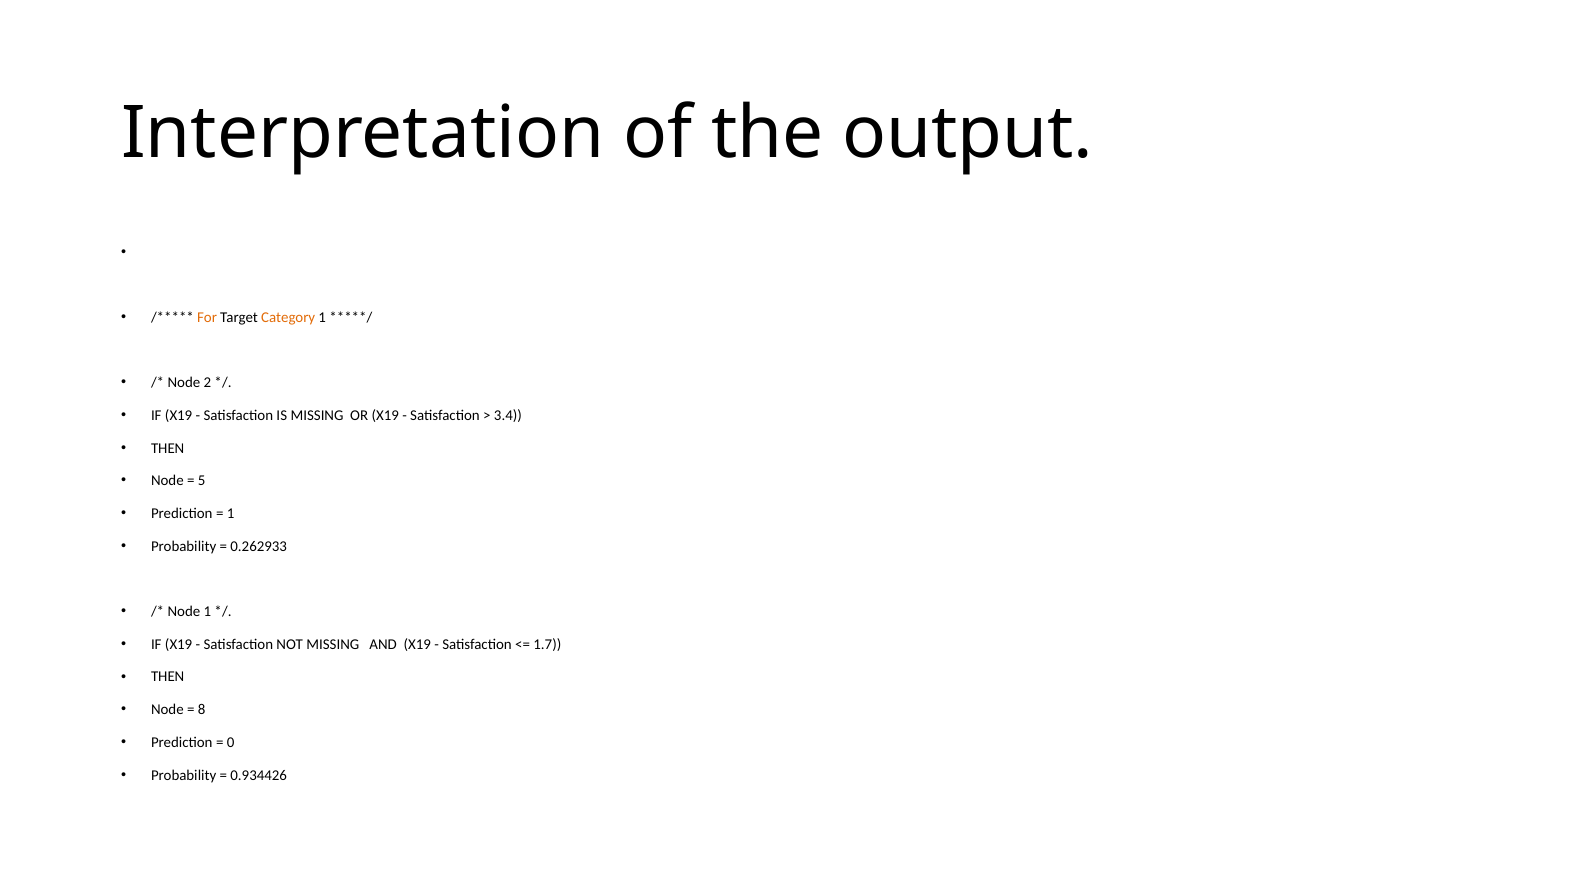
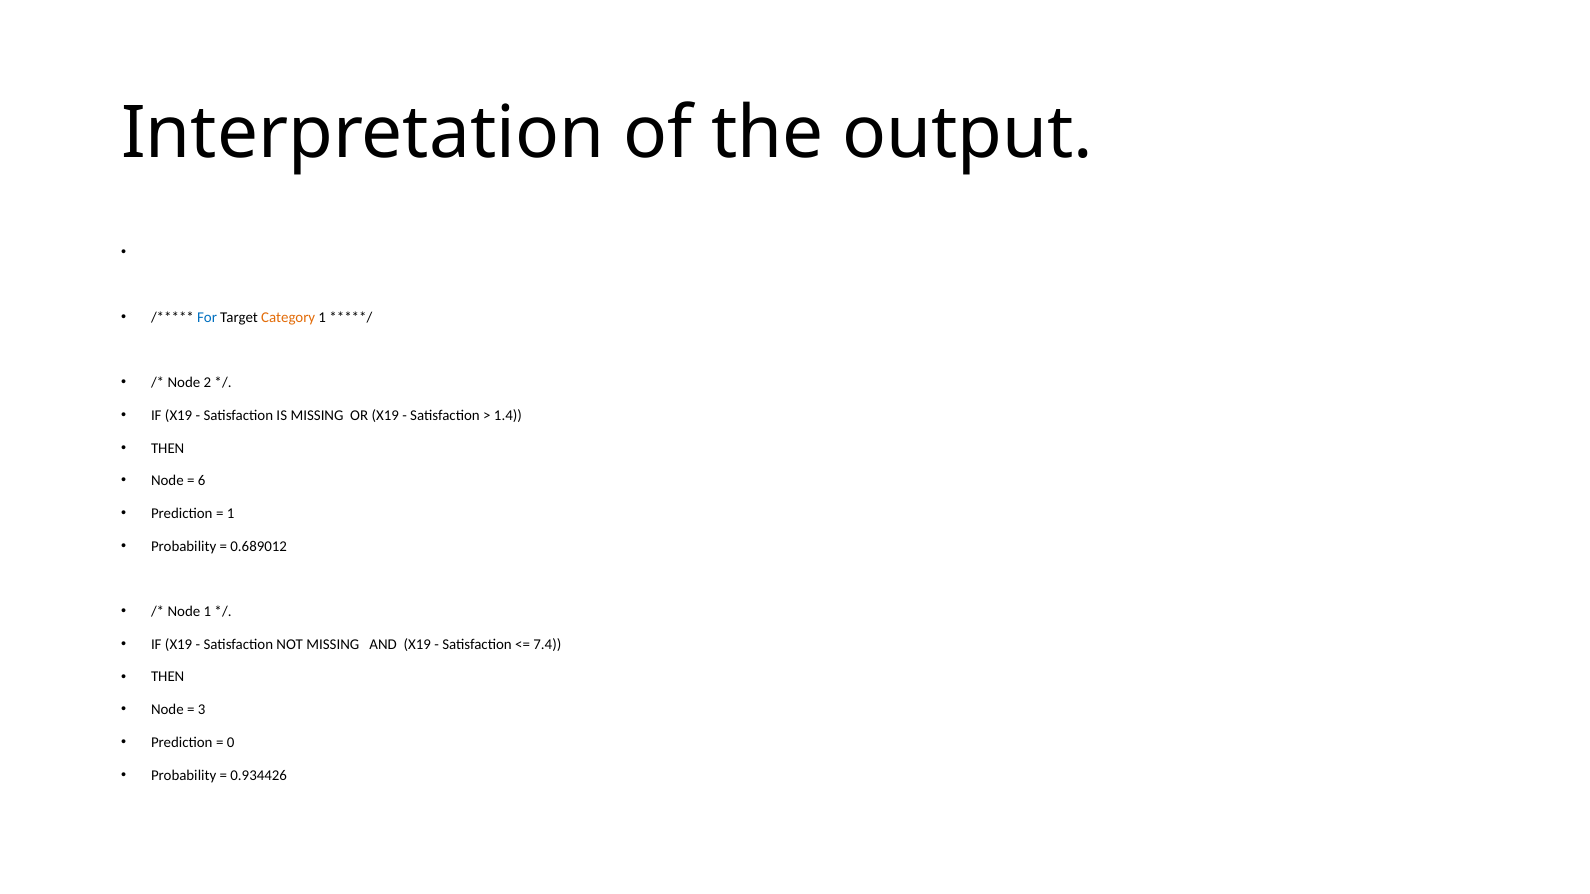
For colour: orange -> blue
3.4: 3.4 -> 1.4
5: 5 -> 6
0.262933: 0.262933 -> 0.689012
1.7: 1.7 -> 7.4
8: 8 -> 3
